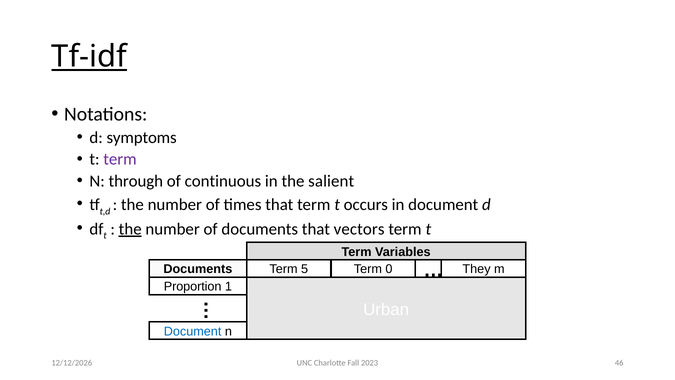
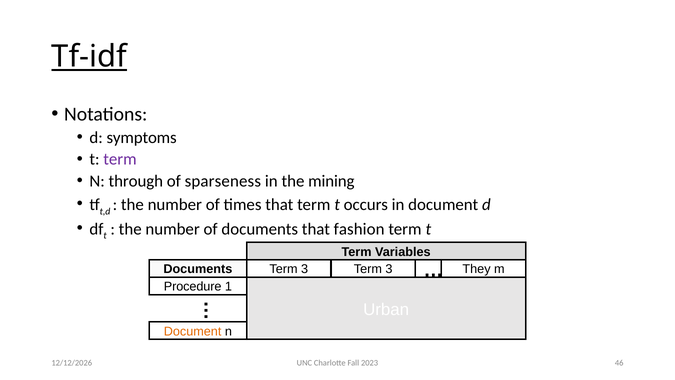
continuous: continuous -> sparseness
salient: salient -> mining
the at (130, 229) underline: present -> none
vectors: vectors -> fashion
5 at (305, 269): 5 -> 3
0 at (389, 269): 0 -> 3
Proportion: Proportion -> Procedure
Document at (193, 331) colour: blue -> orange
